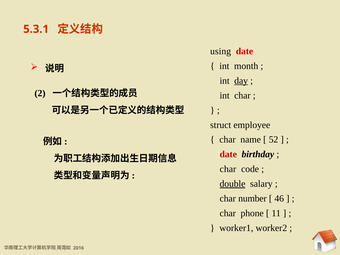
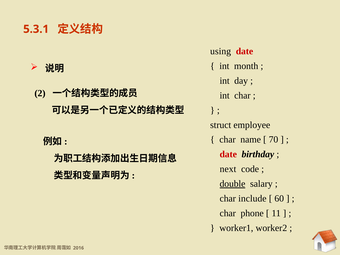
day underline: present -> none
52: 52 -> 70
char at (228, 169): char -> next
number: number -> include
46: 46 -> 60
